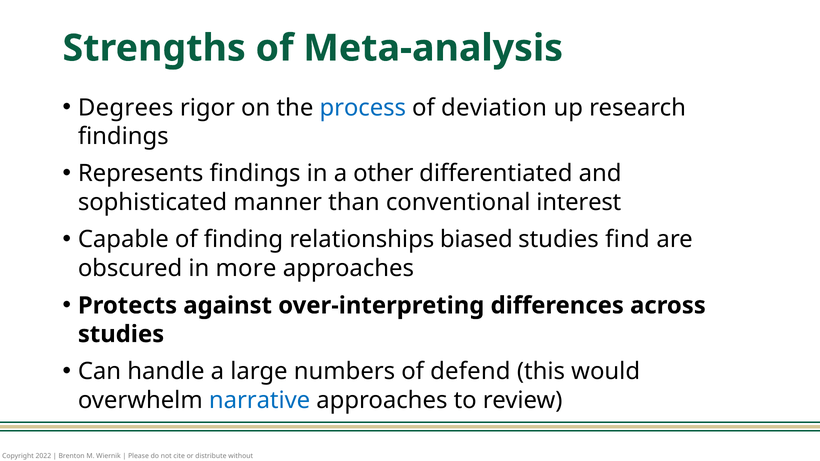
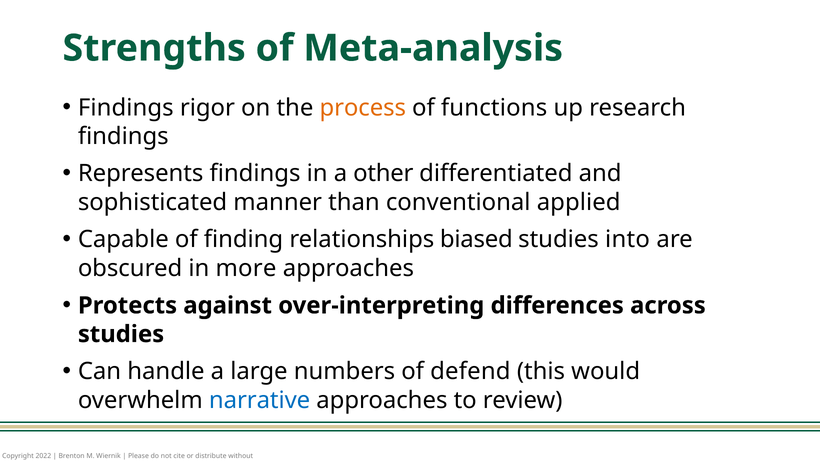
Degrees at (126, 108): Degrees -> Findings
process colour: blue -> orange
deviation: deviation -> functions
interest: interest -> applied
find: find -> into
